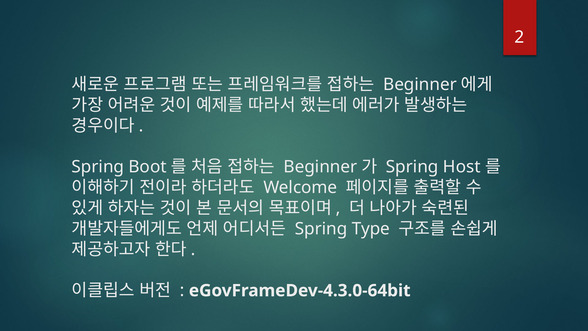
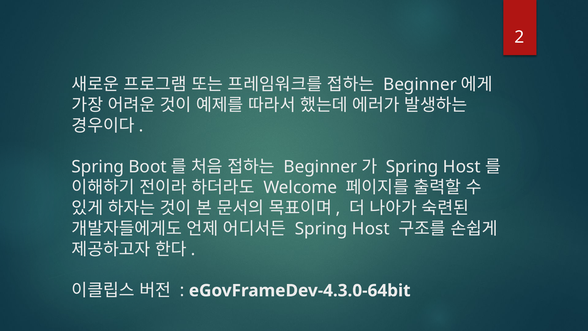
Type at (371, 229): Type -> Host
